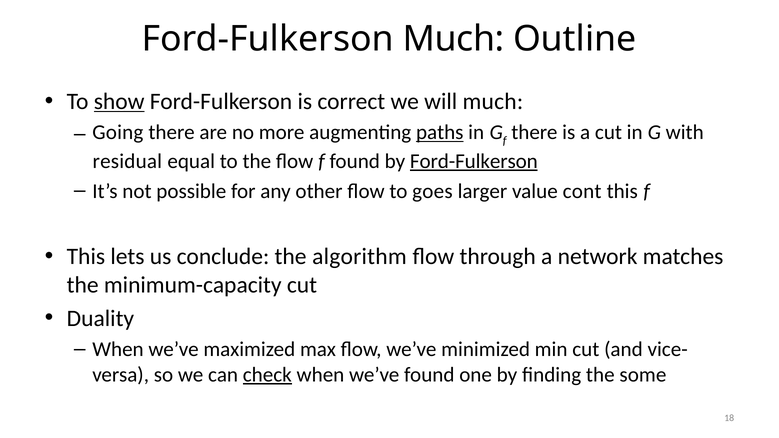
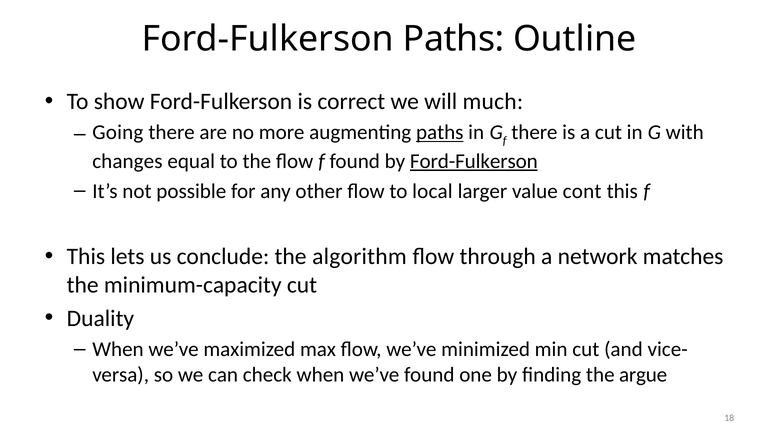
Ford-Fulkerson Much: Much -> Paths
show underline: present -> none
residual: residual -> changes
goes: goes -> local
check underline: present -> none
some: some -> argue
